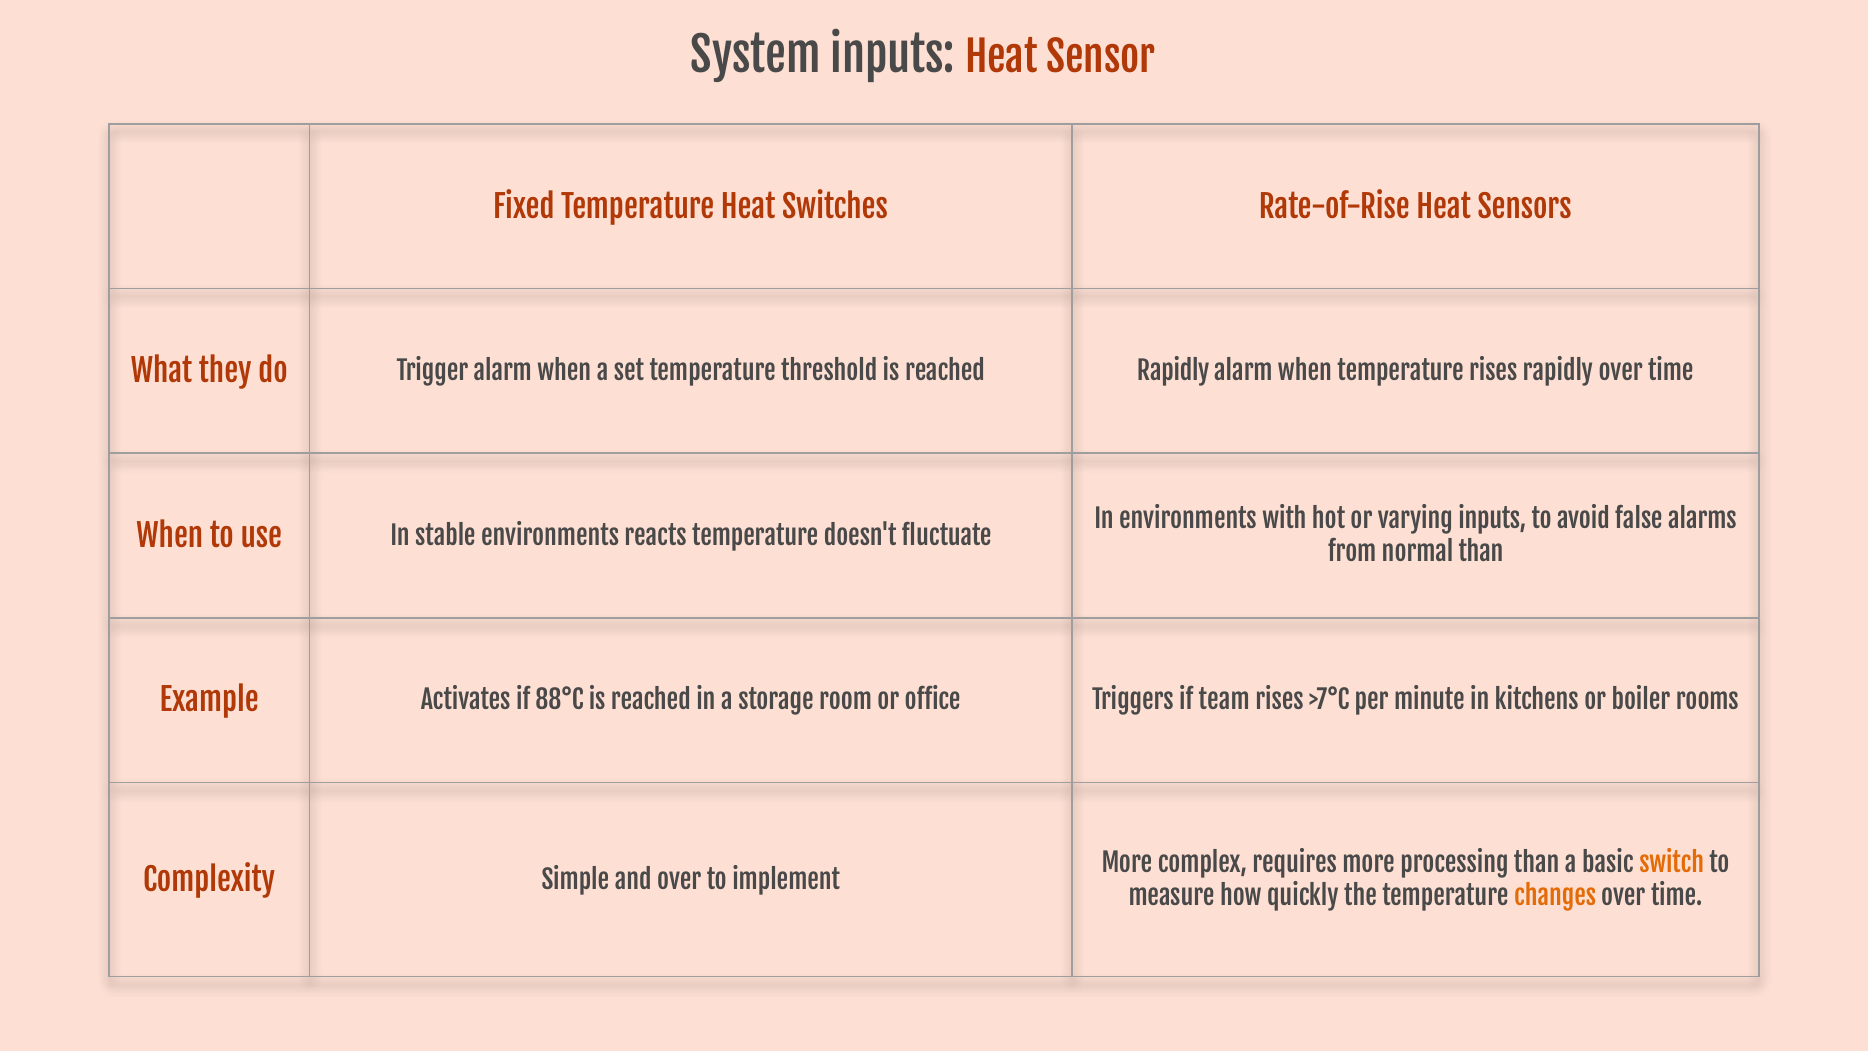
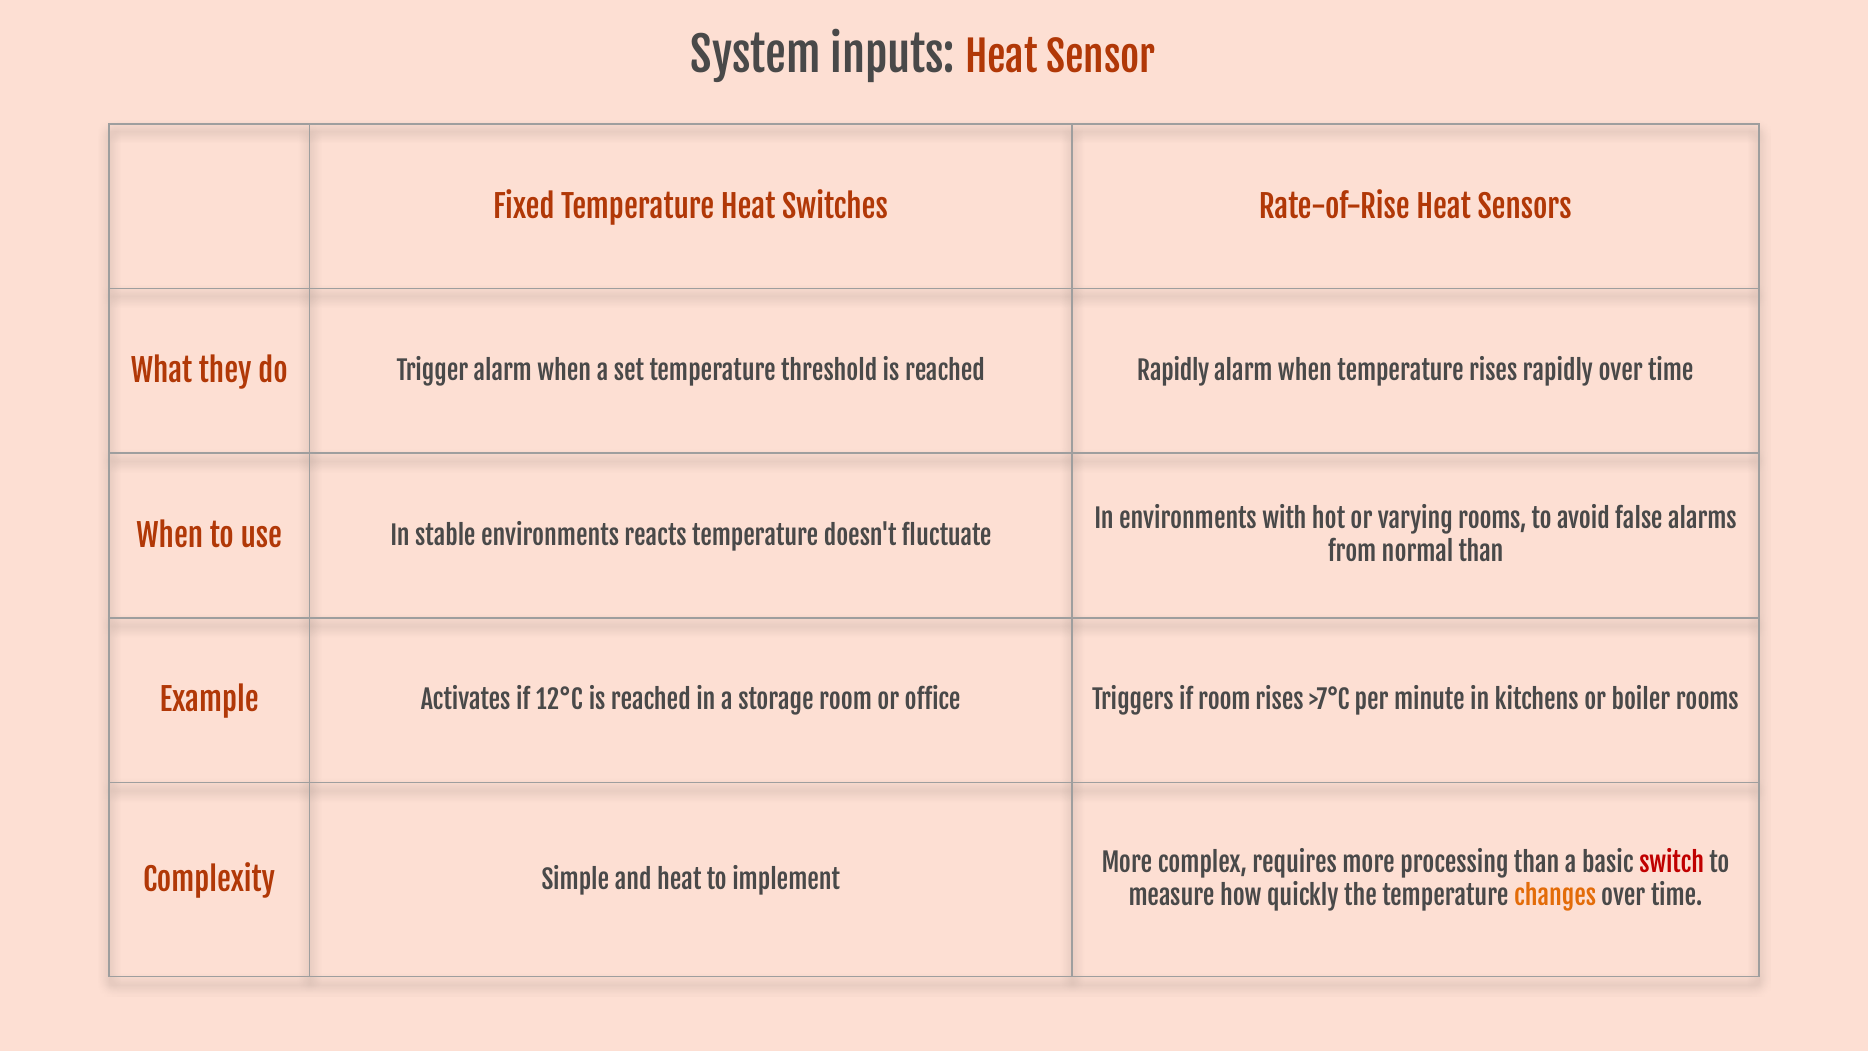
varying inputs: inputs -> rooms
88°C: 88°C -> 12°C
if team: team -> room
switch colour: orange -> red
and over: over -> heat
